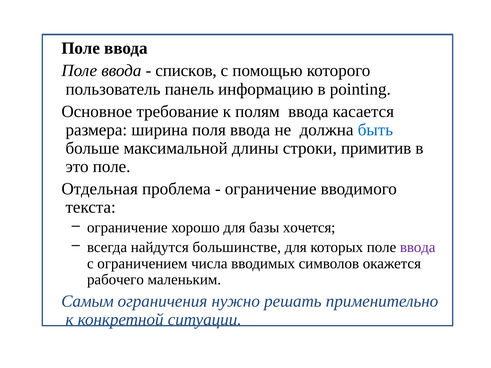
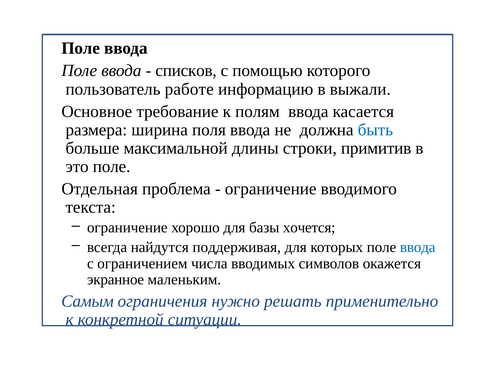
панель: панель -> работе
pointing: pointing -> выжали
большинстве: большинстве -> поддерживая
ввода at (418, 248) colour: purple -> blue
рабочего: рабочего -> экранное
